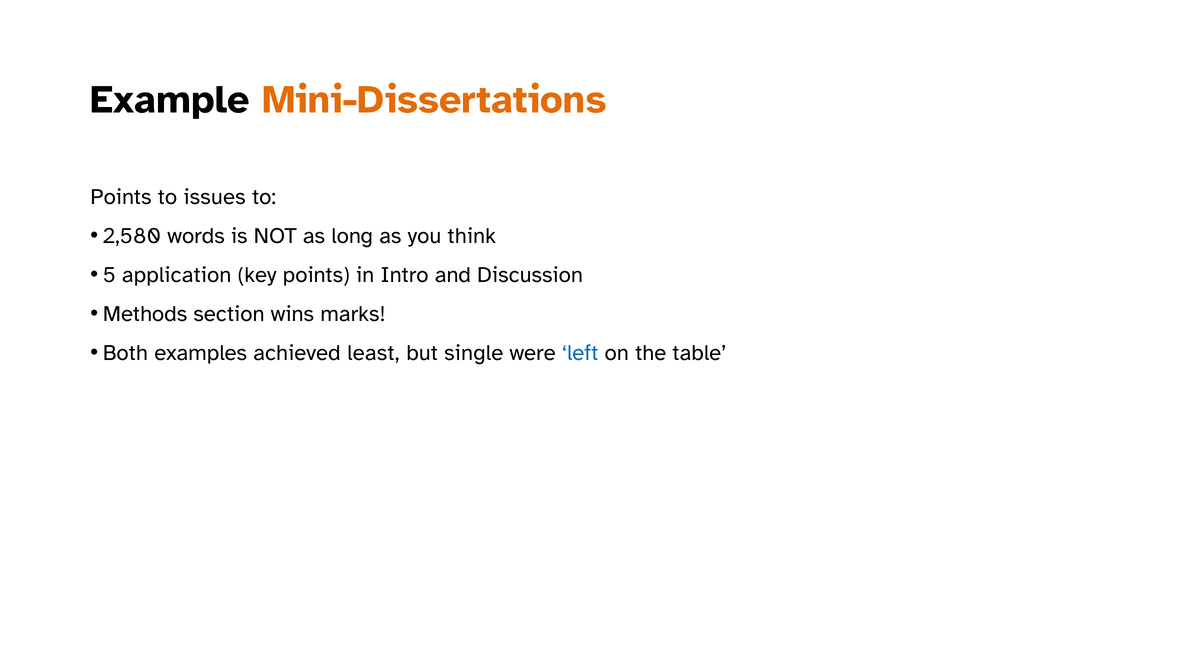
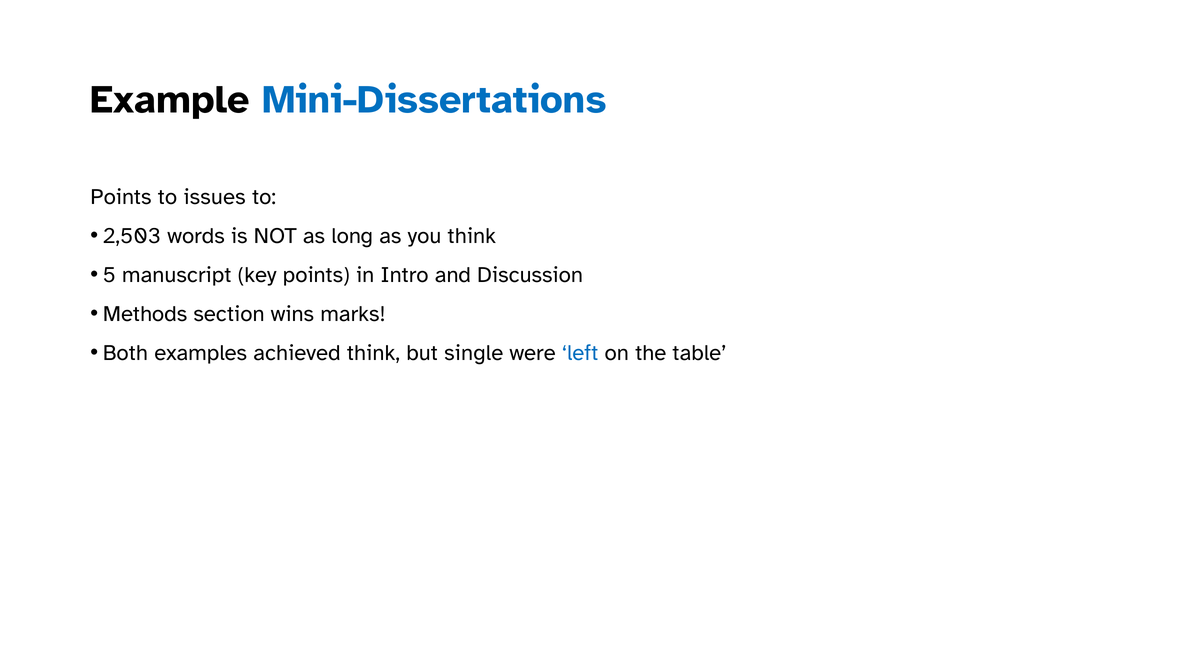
Mini-Dissertations colour: orange -> blue
2,580: 2,580 -> 2,503
application: application -> manuscript
achieved least: least -> think
